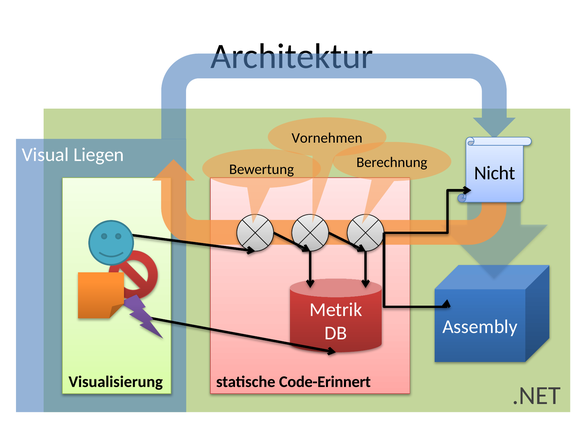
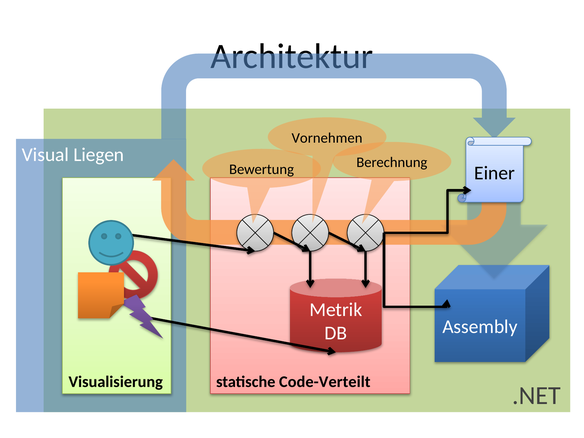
Nicht: Nicht -> Einer
Code-Erinnert: Code-Erinnert -> Code-Verteilt
